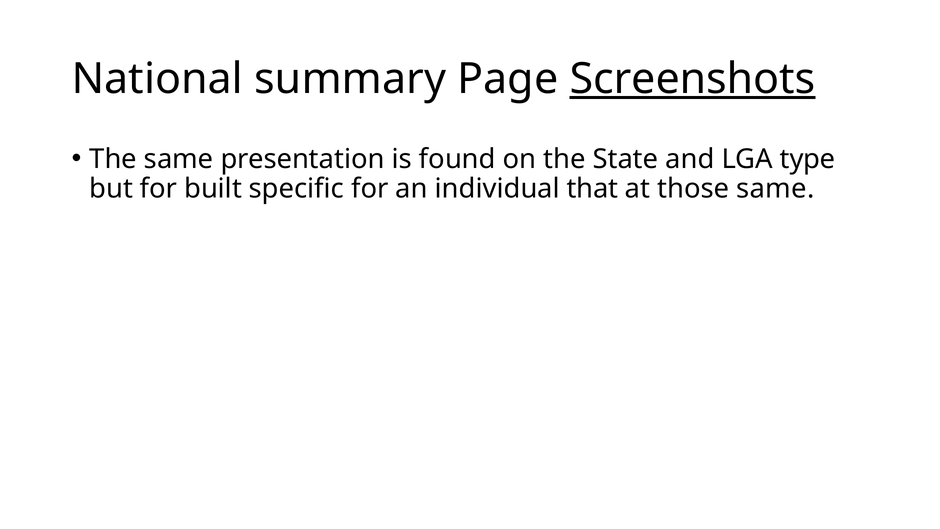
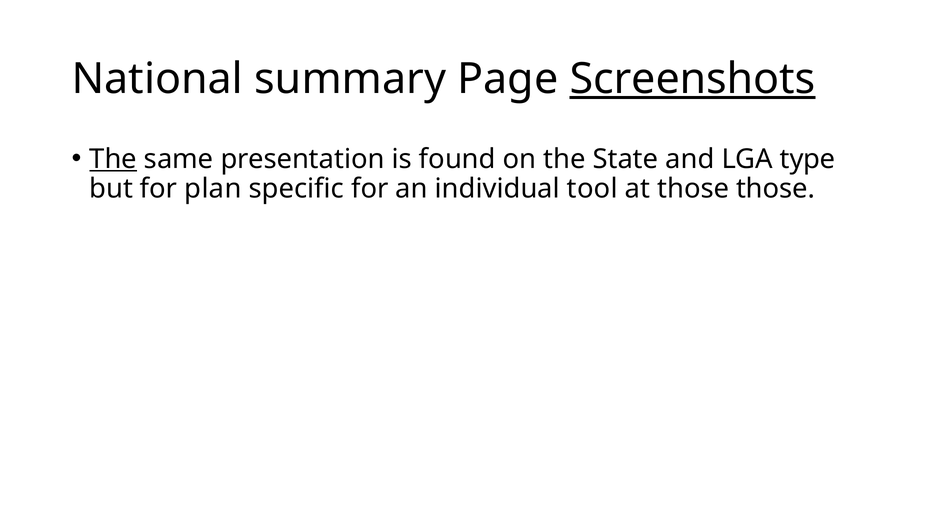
The at (113, 159) underline: none -> present
built: built -> plan
that: that -> tool
those same: same -> those
